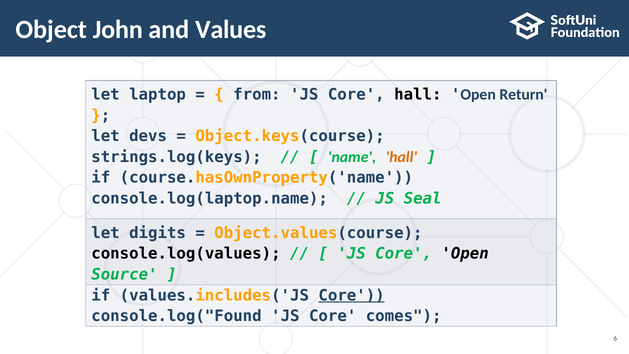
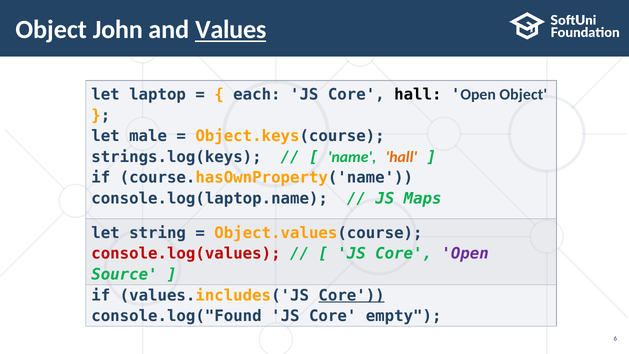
Values underline: none -> present
from: from -> each
Open Return: Return -> Object
devs: devs -> male
Seal: Seal -> Maps
digits: digits -> string
console.log(values colour: black -> red
Open at (465, 254) colour: black -> purple
comes: comes -> empty
